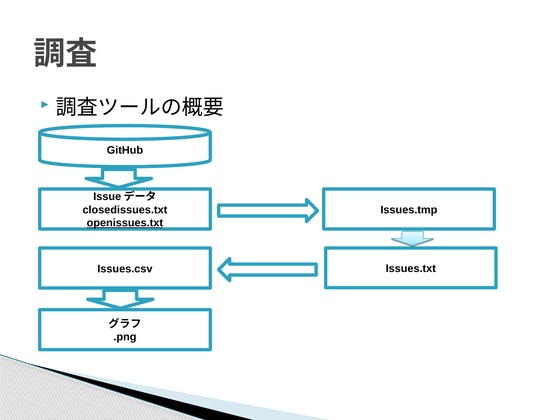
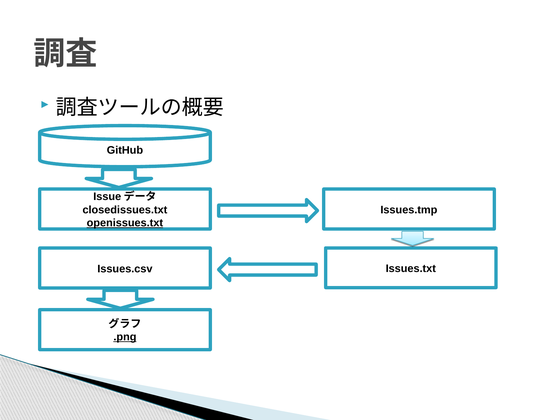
.png underline: none -> present
